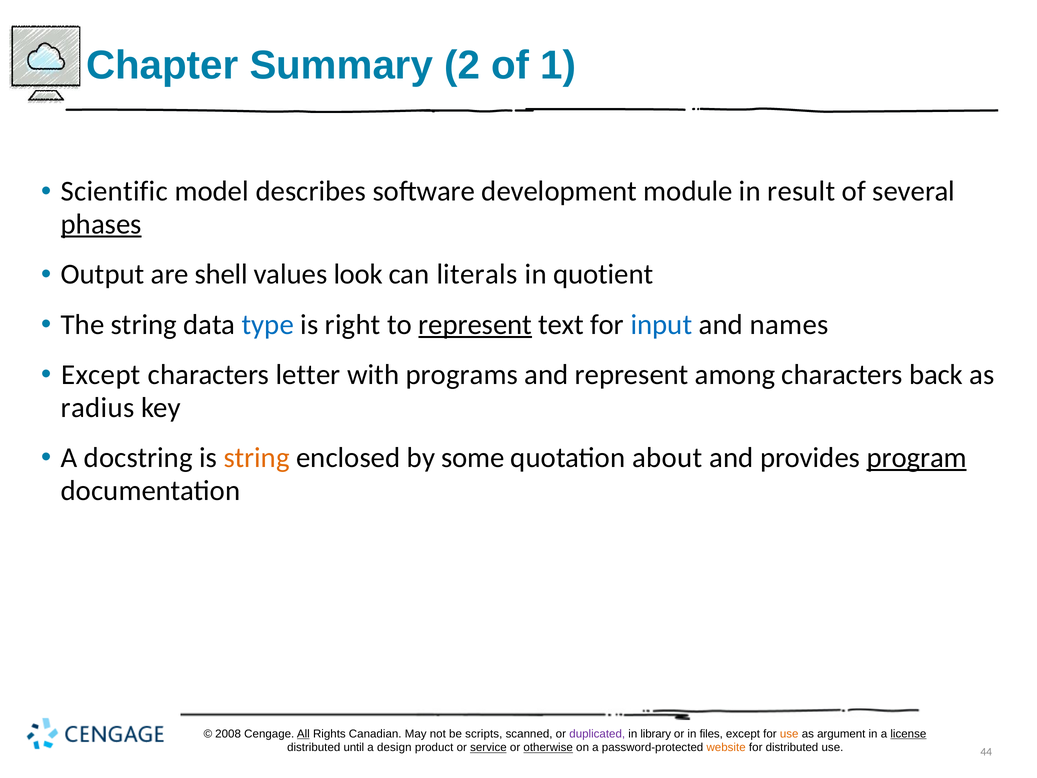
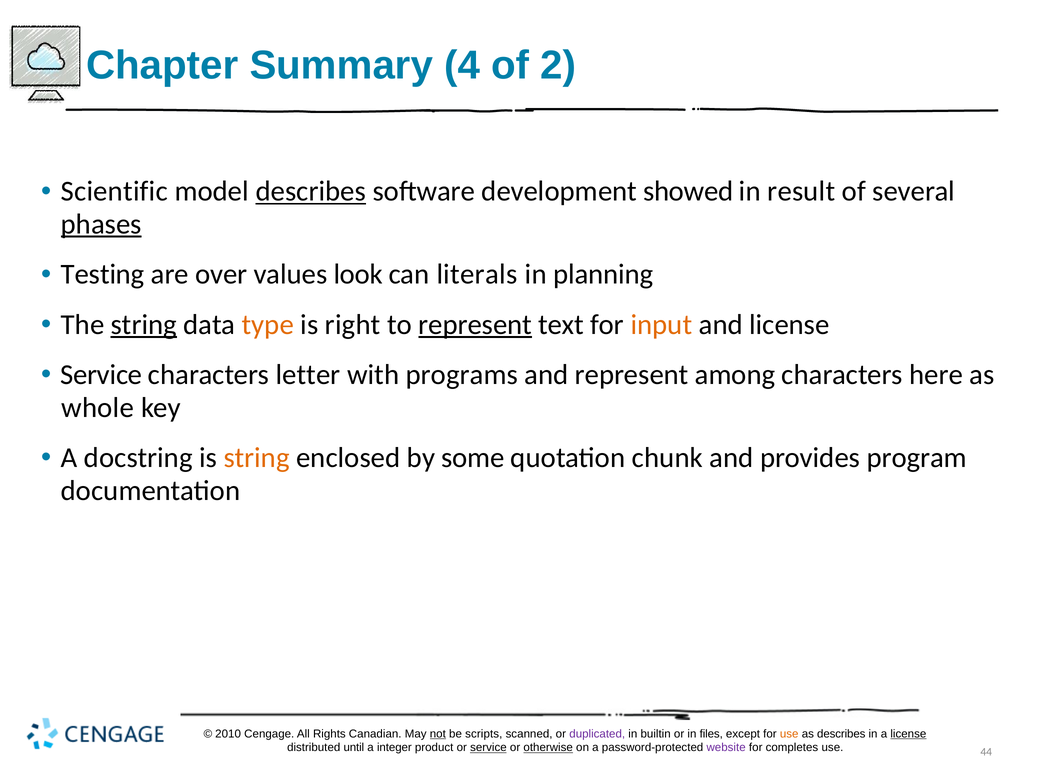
2: 2 -> 4
1: 1 -> 2
describes at (311, 191) underline: none -> present
module: module -> showed
Output: Output -> Testing
shell: shell -> over
quotient: quotient -> planning
string at (144, 324) underline: none -> present
type colour: blue -> orange
input colour: blue -> orange
and names: names -> license
Except at (101, 375): Except -> Service
back: back -> here
radius: radius -> whole
about: about -> chunk
program underline: present -> none
2008: 2008 -> 2010
All underline: present -> none
not underline: none -> present
library: library -> builtin
as argument: argument -> describes
design: design -> integer
website colour: orange -> purple
for distributed: distributed -> completes
